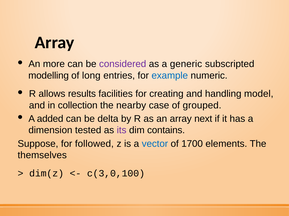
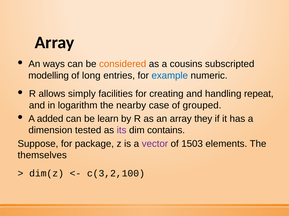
more: more -> ways
considered colour: purple -> orange
generic: generic -> cousins
results: results -> simply
model: model -> repeat
collection: collection -> logarithm
delta: delta -> learn
next: next -> they
followed: followed -> package
vector colour: blue -> purple
1700: 1700 -> 1503
c(3,0,100: c(3,0,100 -> c(3,2,100
